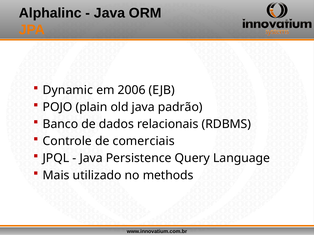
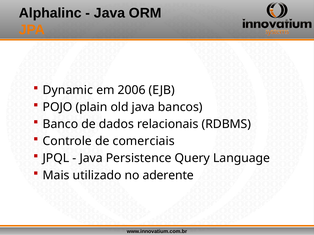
padrão: padrão -> bancos
methods: methods -> aderente
